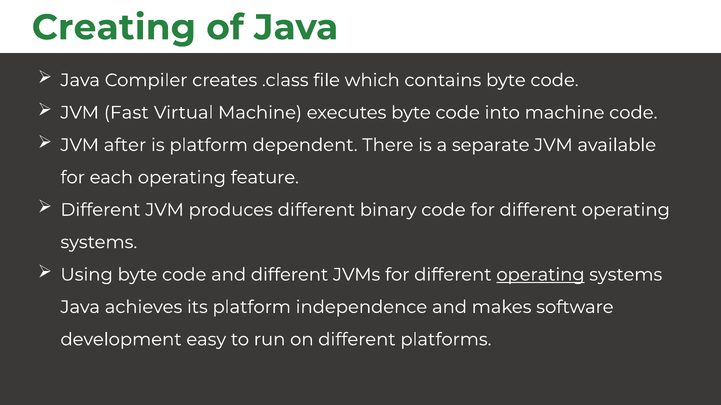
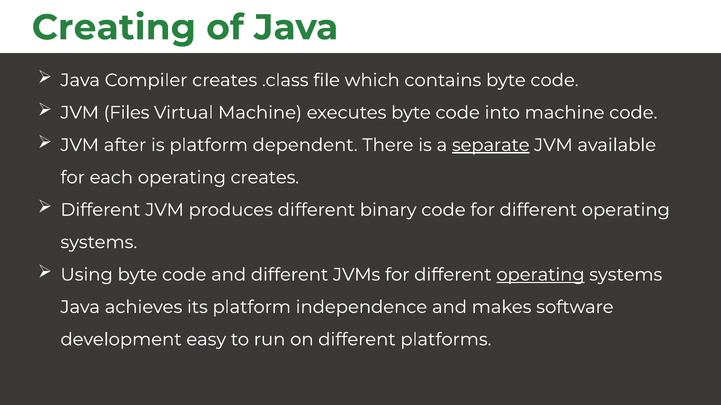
Fast: Fast -> Files
separate underline: none -> present
operating feature: feature -> creates
